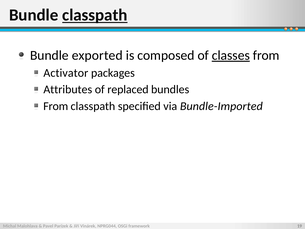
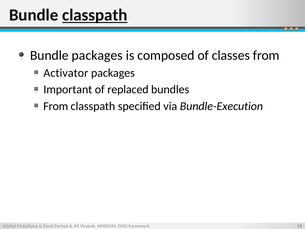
Bundle exported: exported -> packages
classes underline: present -> none
Attributes: Attributes -> Important
Bundle-Imported: Bundle-Imported -> Bundle-Execution
